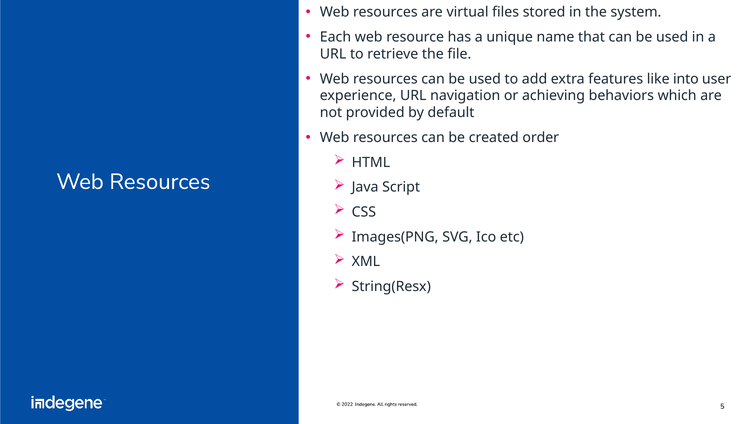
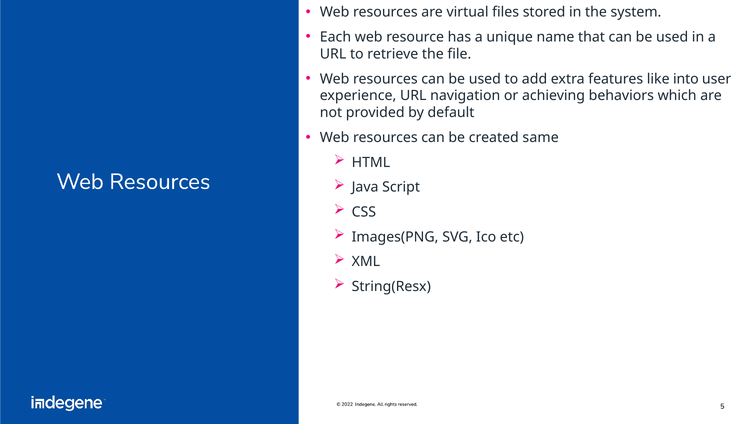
order: order -> same
